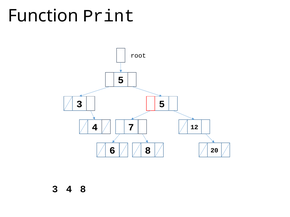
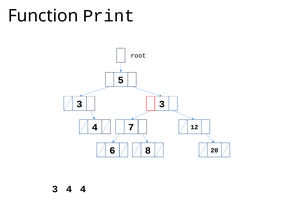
3 5: 5 -> 3
4 8: 8 -> 4
